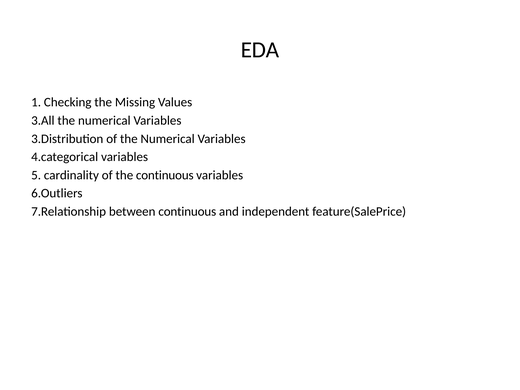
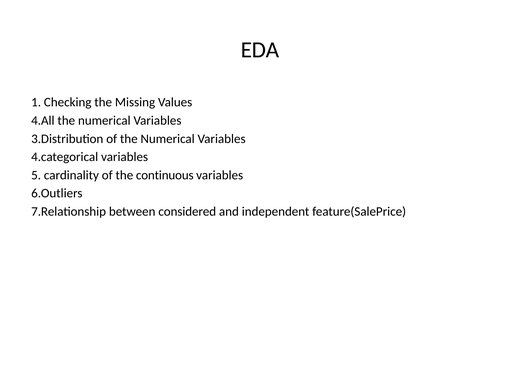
3.All: 3.All -> 4.All
between continuous: continuous -> considered
